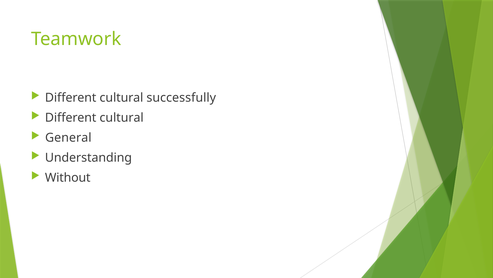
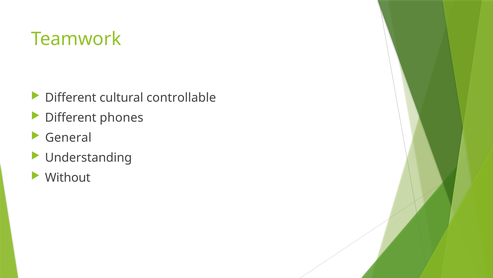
successfully: successfully -> controllable
cultural at (122, 117): cultural -> phones
